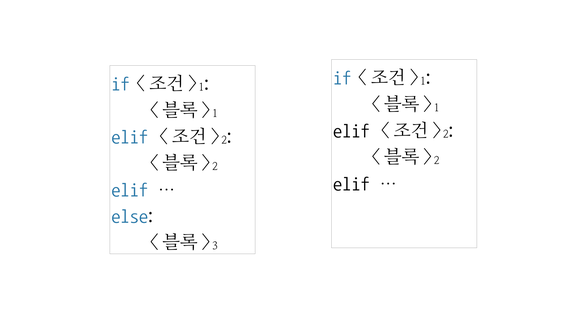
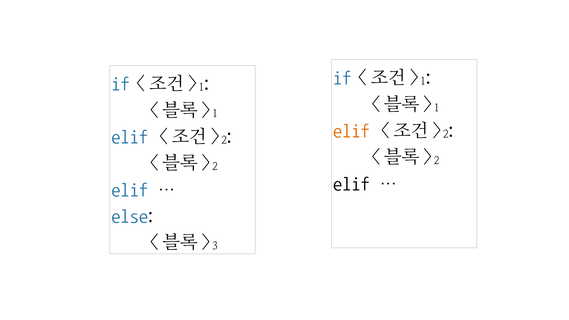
elif at (351, 131) colour: black -> orange
